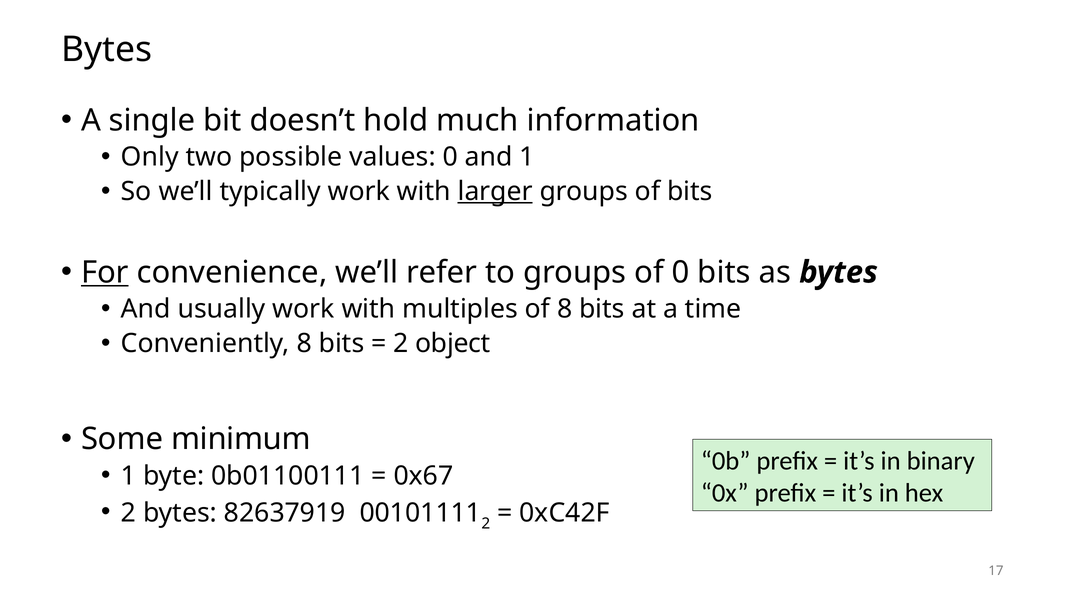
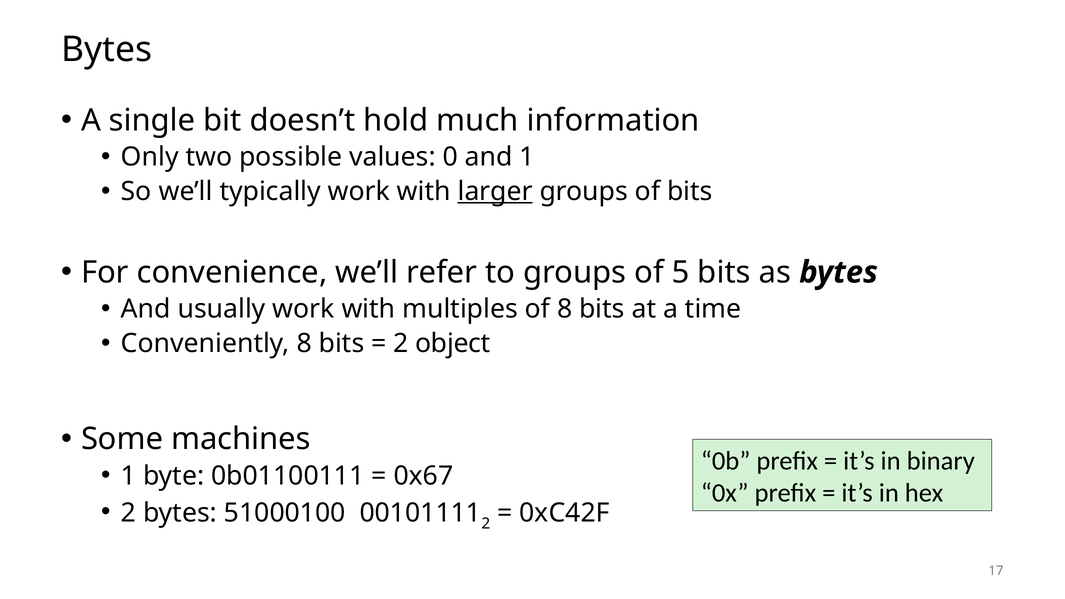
For underline: present -> none
of 0: 0 -> 5
minimum: minimum -> machines
82637919: 82637919 -> 51000100
